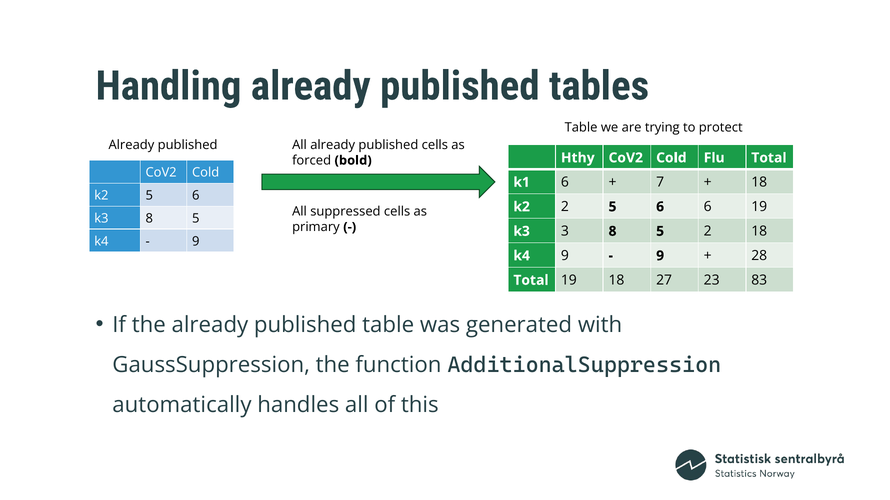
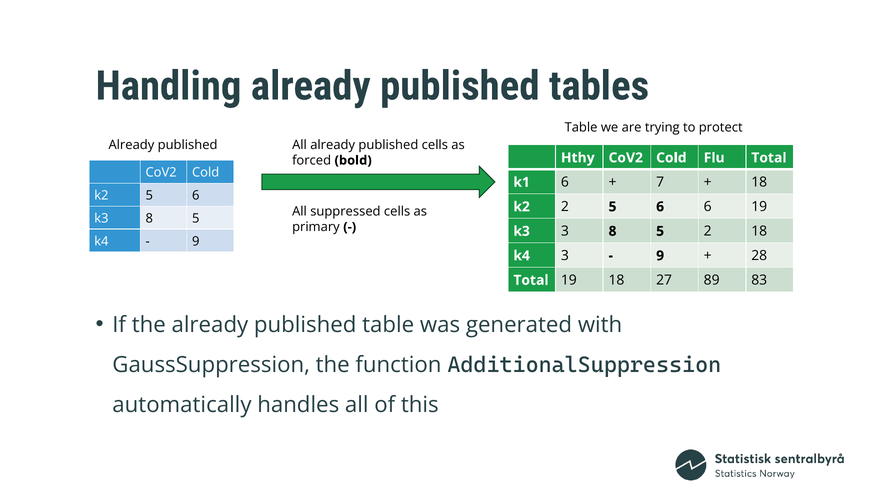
k4 9: 9 -> 3
23: 23 -> 89
